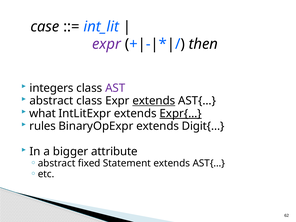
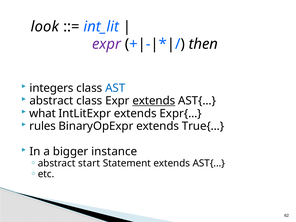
case: case -> look
AST colour: purple -> blue
Expr{… underline: present -> none
Digit{…: Digit{… -> True{…
attribute: attribute -> instance
fixed: fixed -> start
